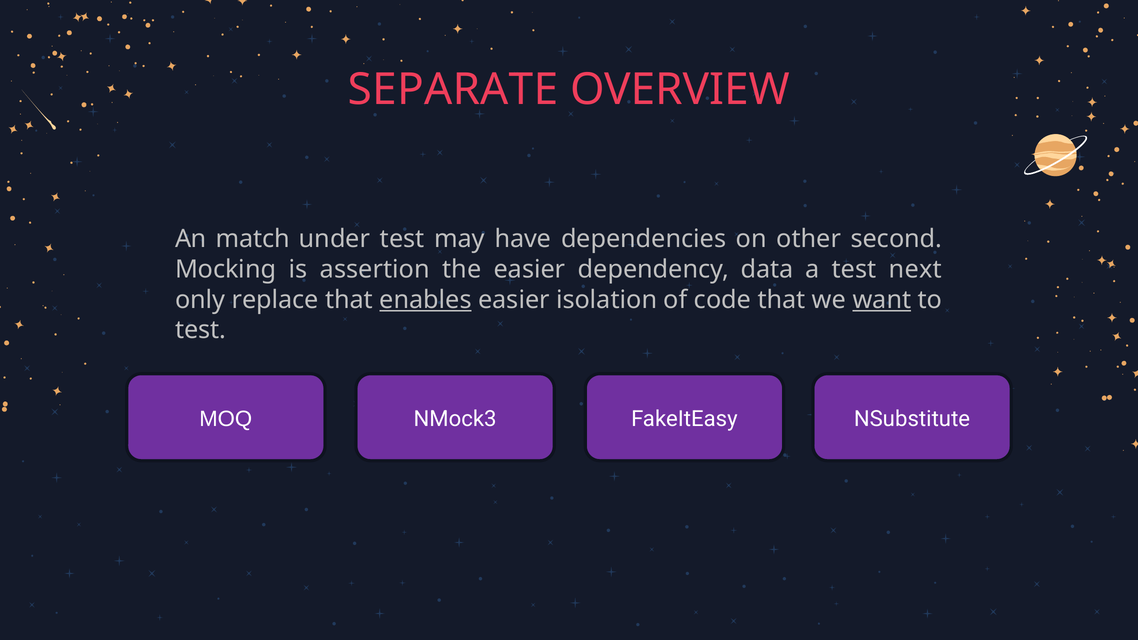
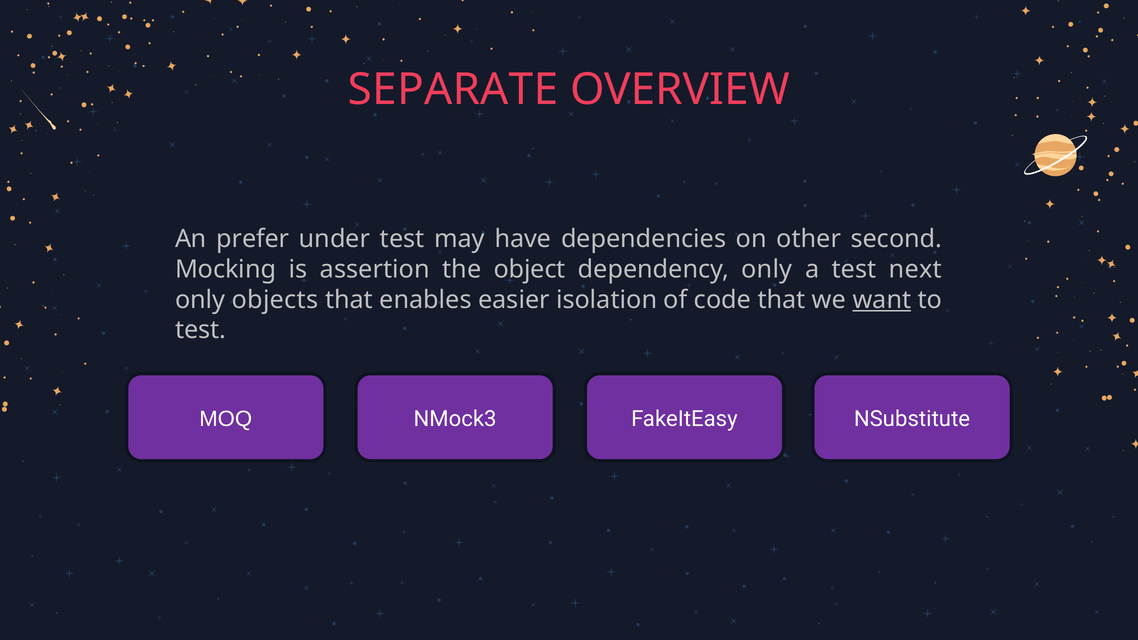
match: match -> prefer
the easier: easier -> object
dependency data: data -> only
replace: replace -> objects
enables underline: present -> none
